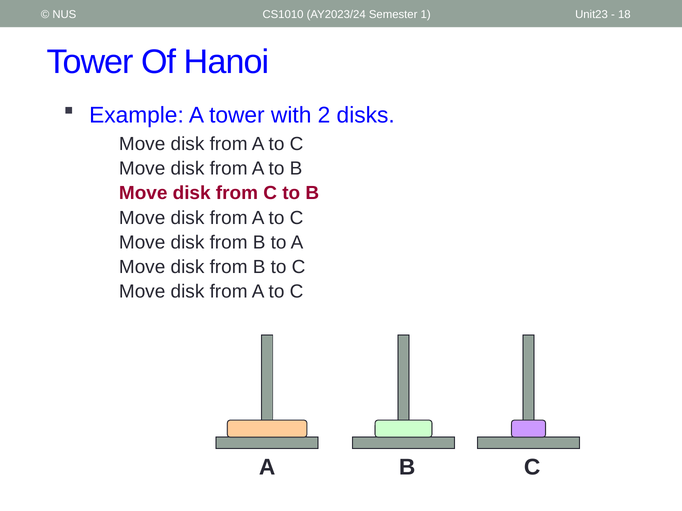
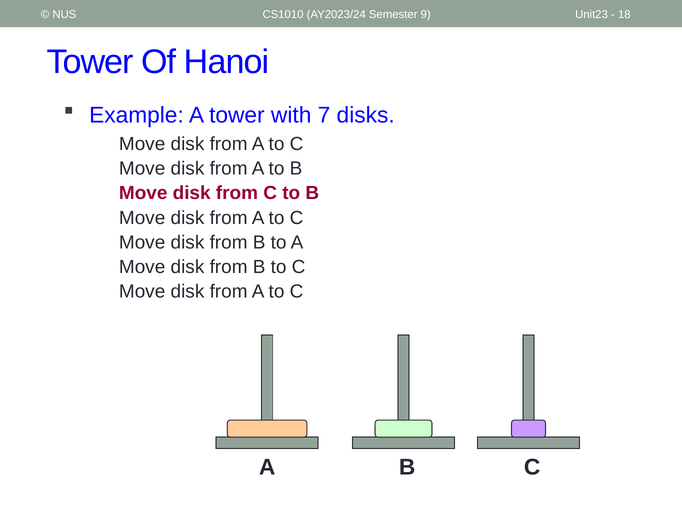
1: 1 -> 9
2: 2 -> 7
